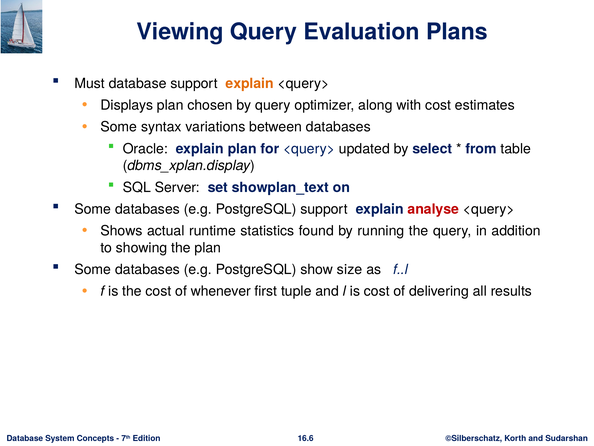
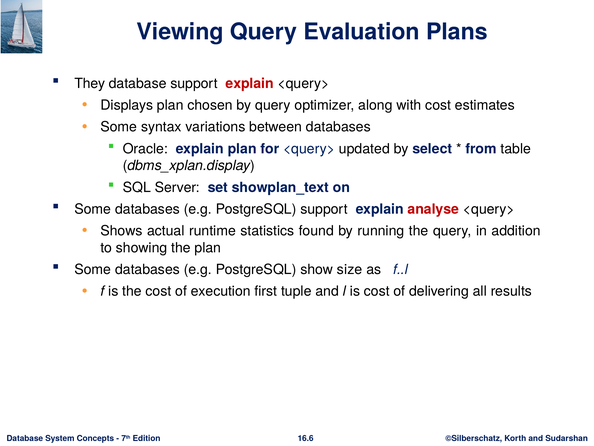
Must: Must -> They
explain at (250, 83) colour: orange -> red
whenever: whenever -> execution
